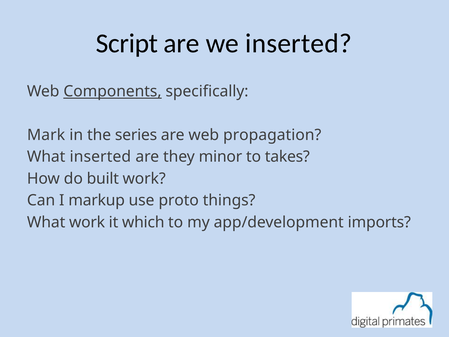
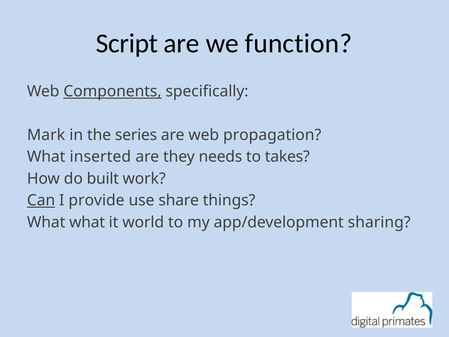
we inserted: inserted -> function
minor: minor -> needs
Can underline: none -> present
markup: markup -> provide
proto: proto -> share
What work: work -> what
which: which -> world
imports: imports -> sharing
